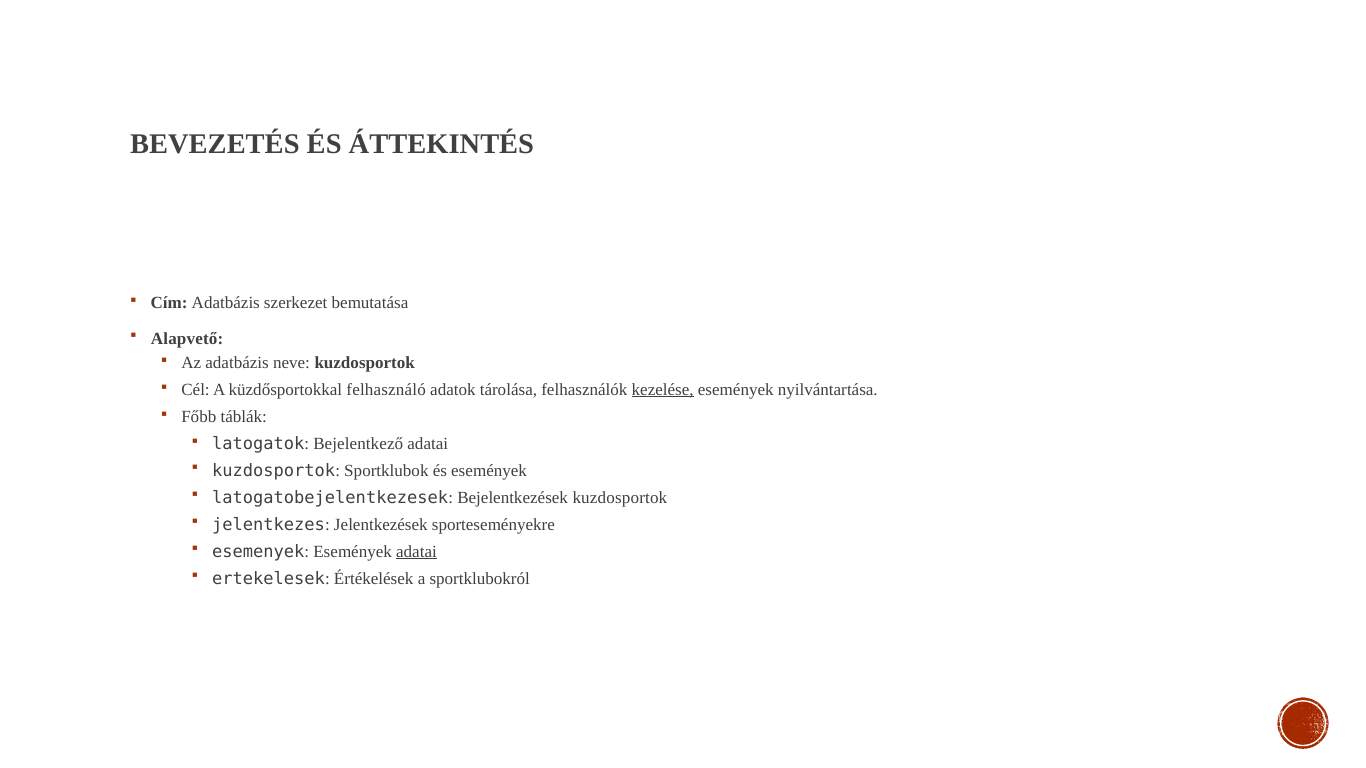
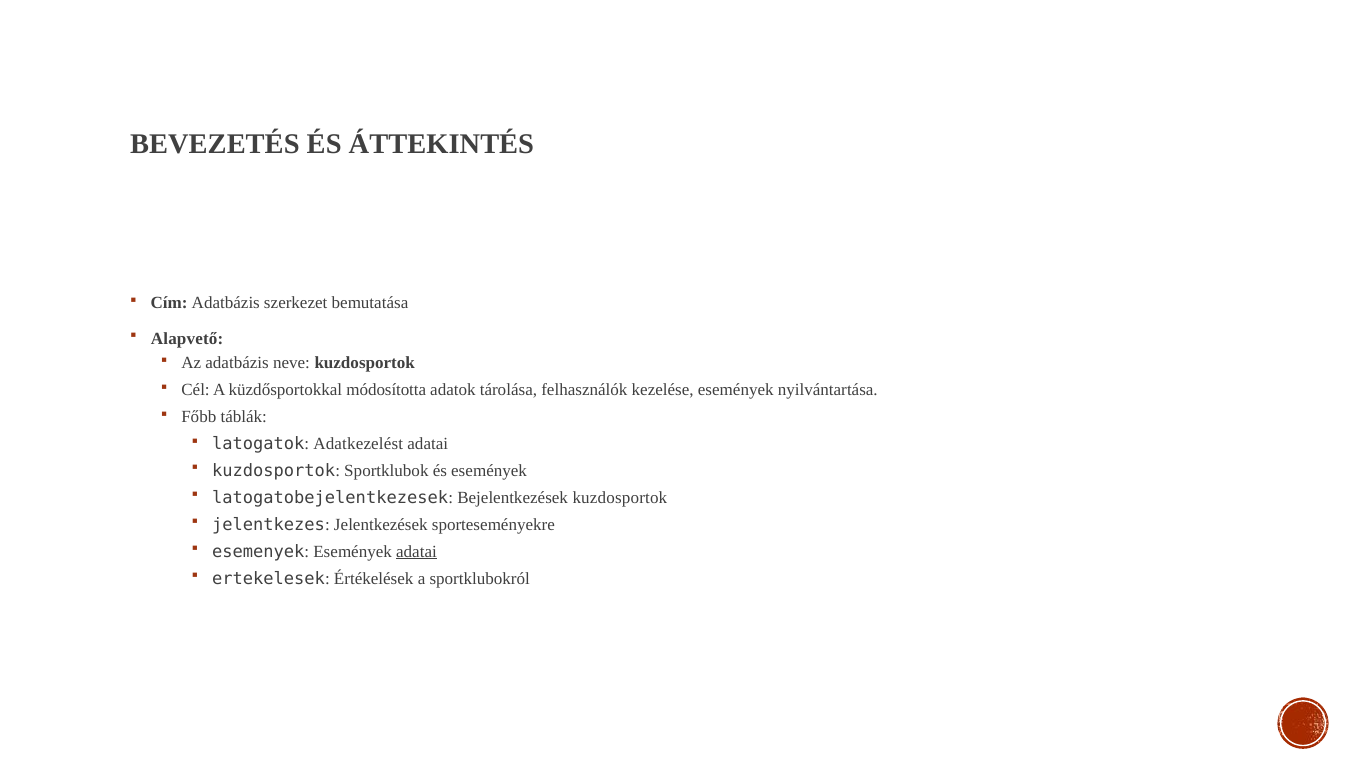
felhasználó: felhasználó -> módosította
kezelése underline: present -> none
Bejelentkező: Bejelentkező -> Adatkezelést
